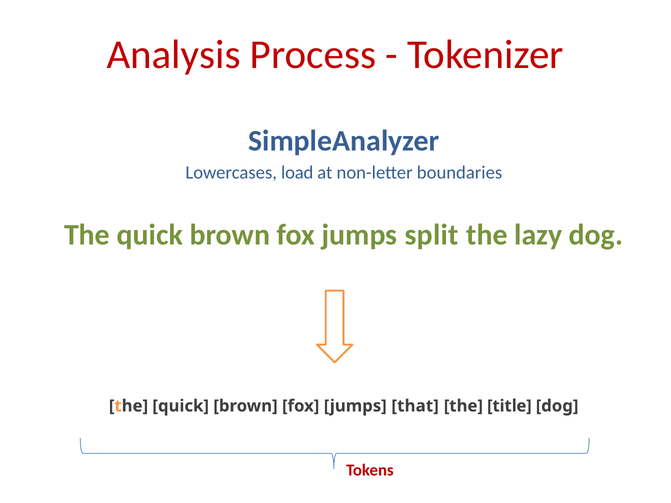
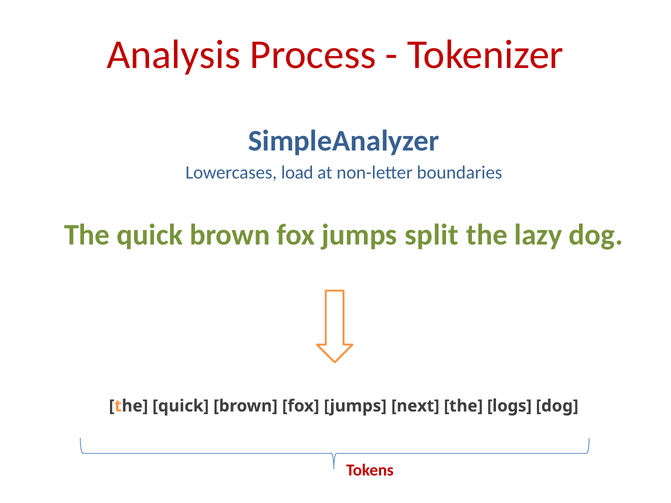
that: that -> next
title: title -> logs
